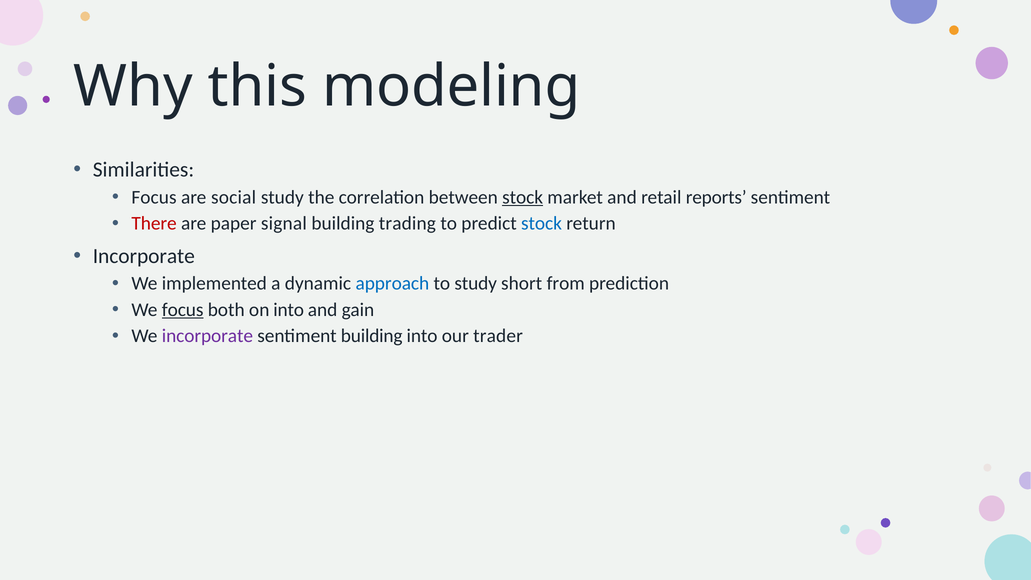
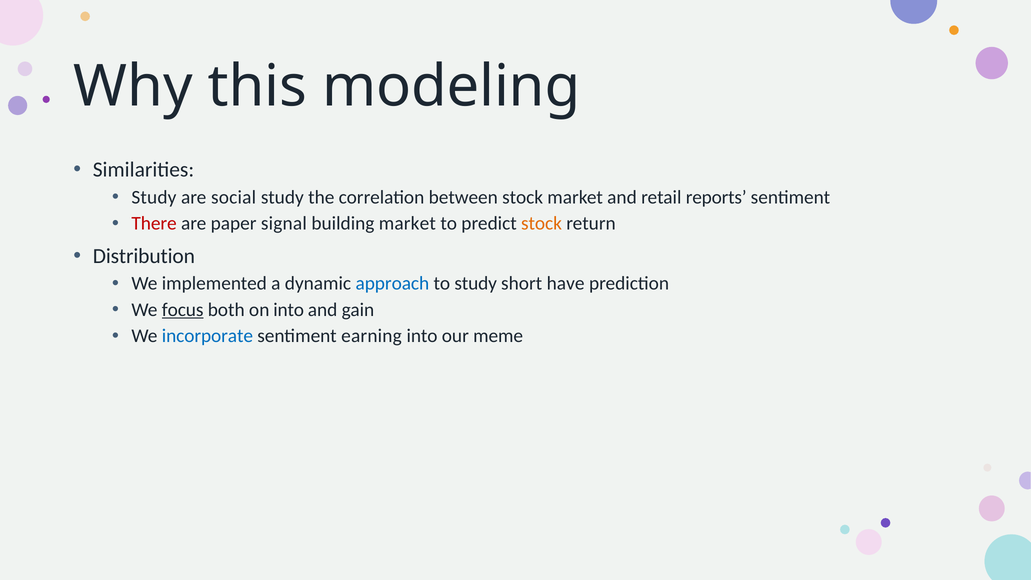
Focus at (154, 197): Focus -> Study
stock at (523, 197) underline: present -> none
building trading: trading -> market
stock at (542, 223) colour: blue -> orange
Incorporate at (144, 256): Incorporate -> Distribution
from: from -> have
incorporate at (207, 336) colour: purple -> blue
sentiment building: building -> earning
trader: trader -> meme
